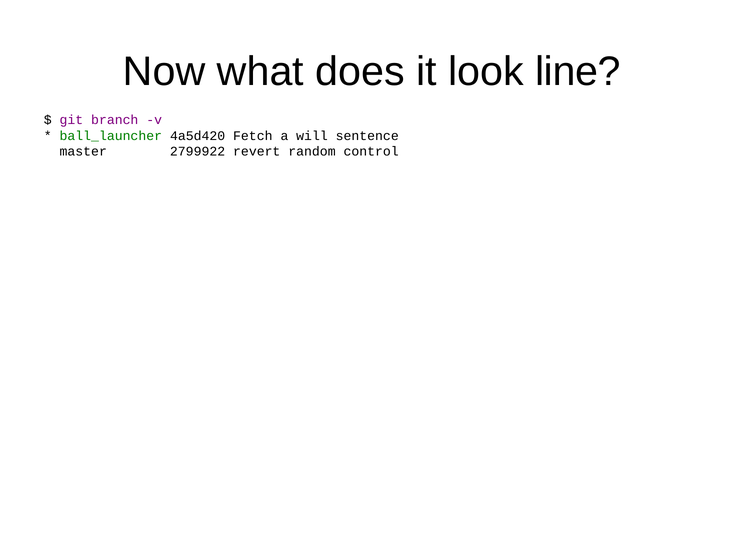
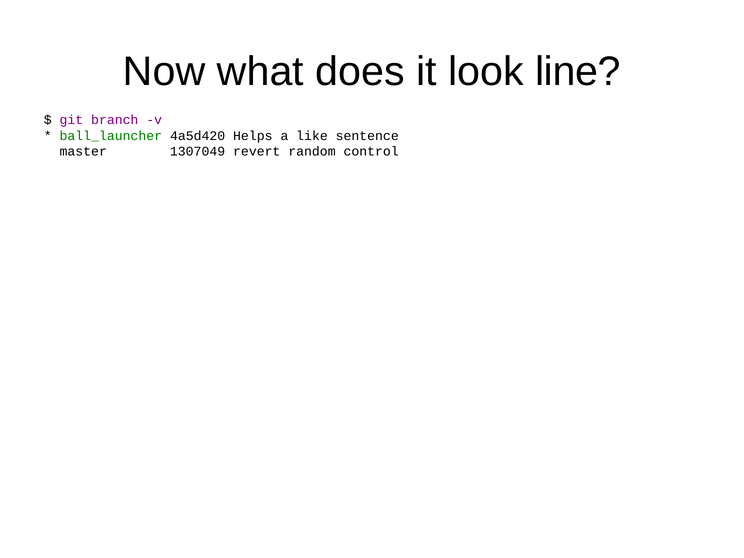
Fetch: Fetch -> Helps
will: will -> like
2799922: 2799922 -> 1307049
